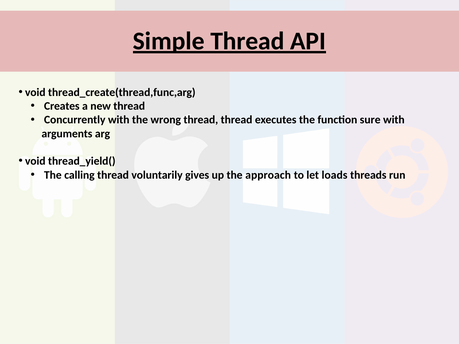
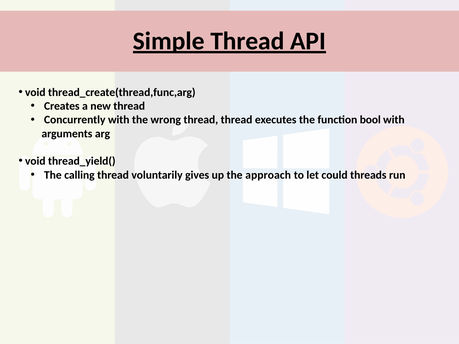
sure: sure -> bool
loads: loads -> could
